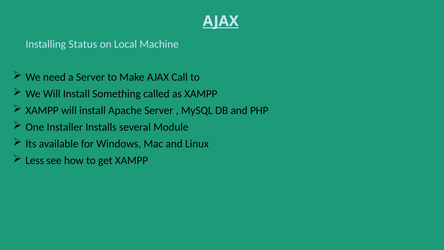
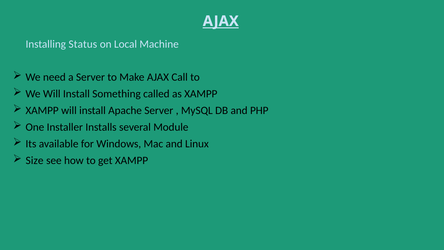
Less: Less -> Size
